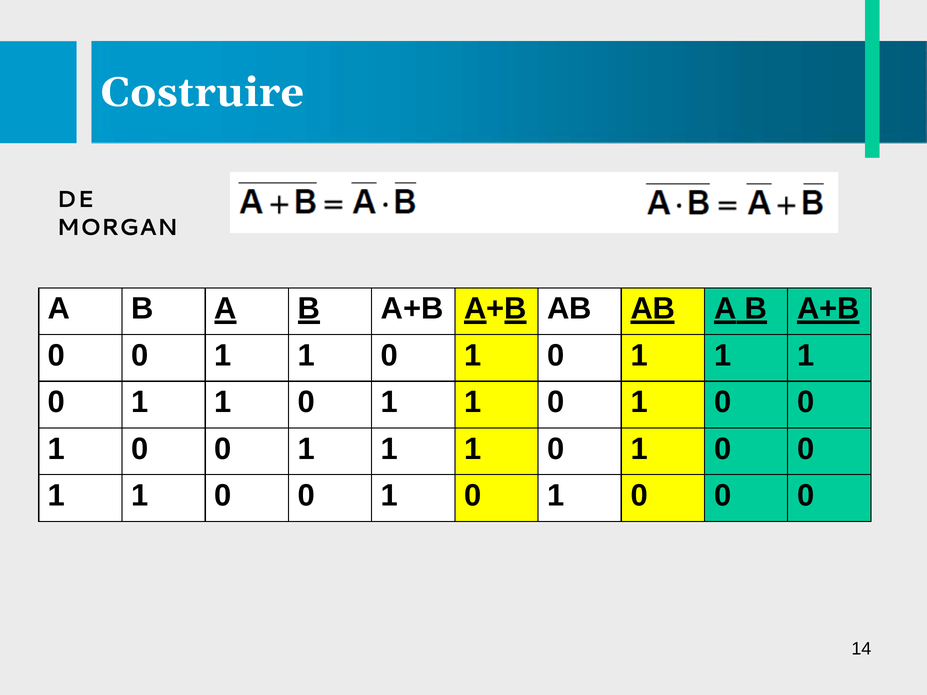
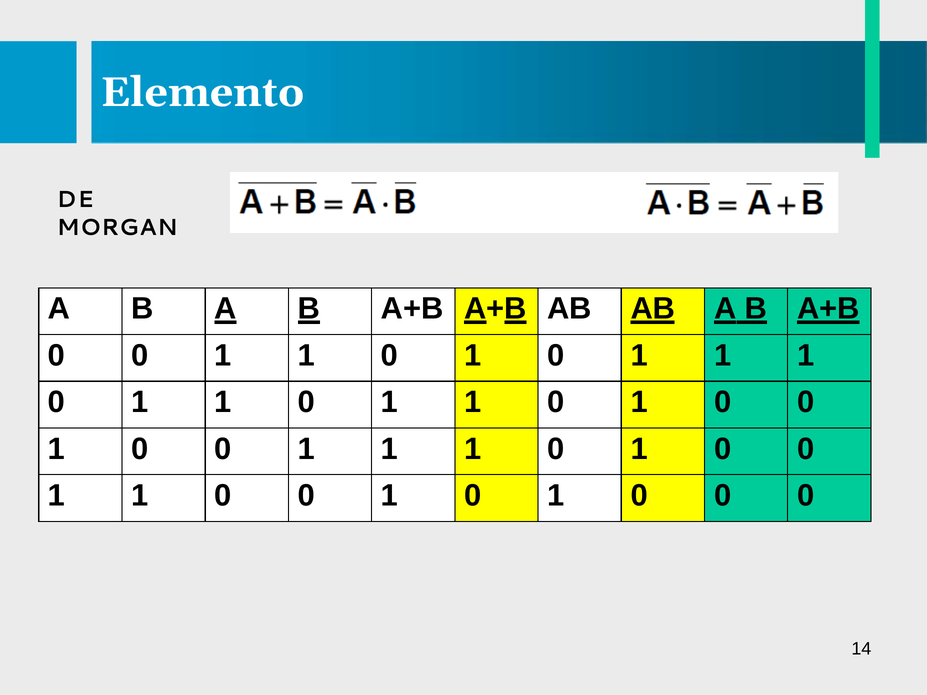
Costruire: Costruire -> Elemento
